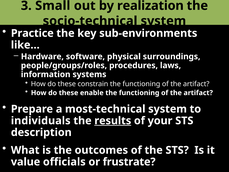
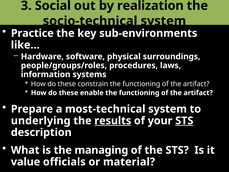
Small: Small -> Social
individuals: individuals -> underlying
STS at (184, 121) underline: none -> present
outcomes: outcomes -> managing
frustrate: frustrate -> material
